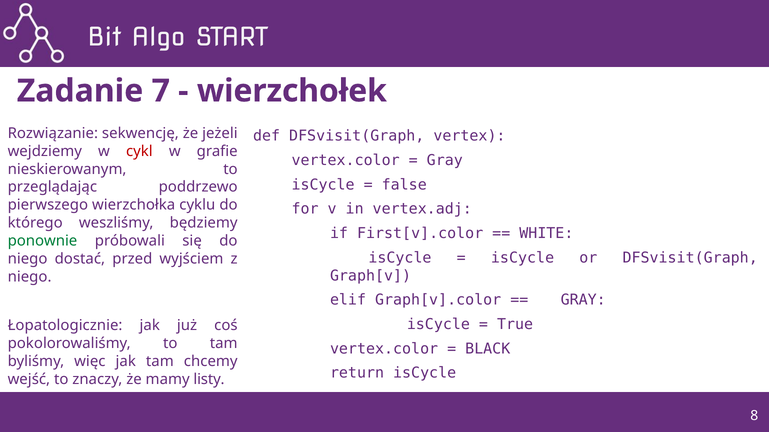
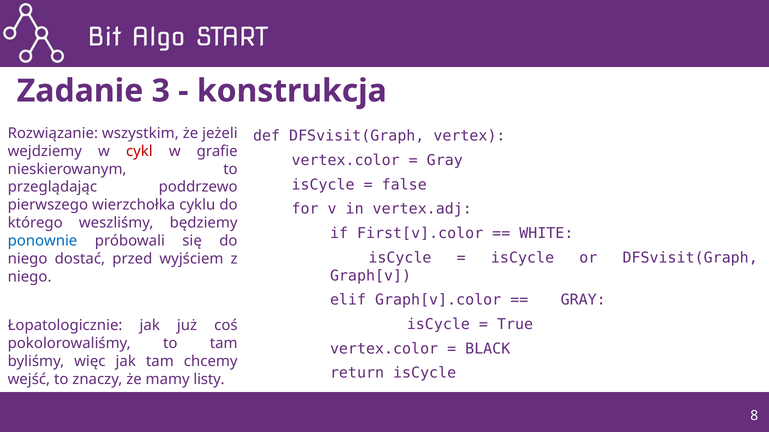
7: 7 -> 3
wierzchołek: wierzchołek -> konstrukcja
sekwencję: sekwencję -> wszystkim
ponownie colour: green -> blue
